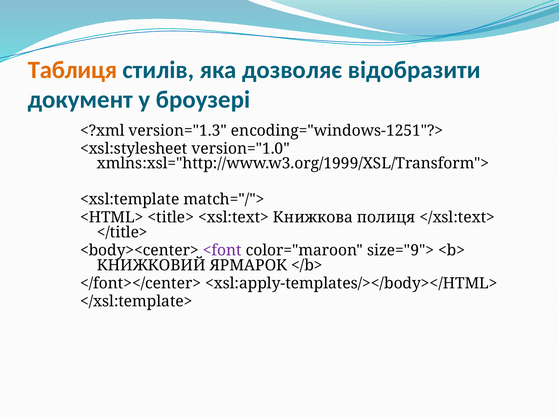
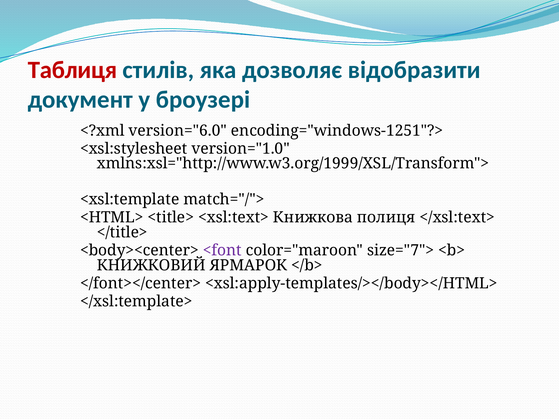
Таблиця colour: orange -> red
version="1.3: version="1.3 -> version="6.0
size="9">: size="9"> -> size="7">
